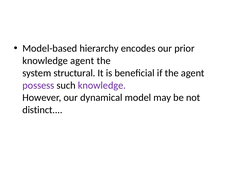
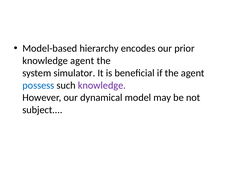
structural: structural -> simulator
possess colour: purple -> blue
distinct: distinct -> subject
